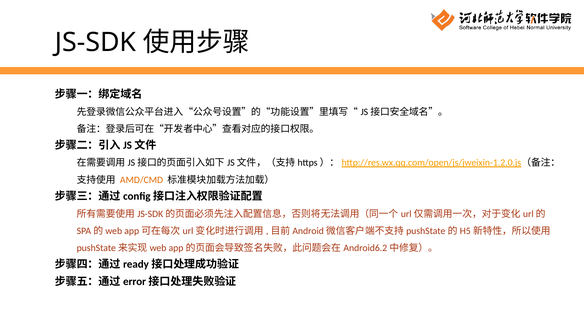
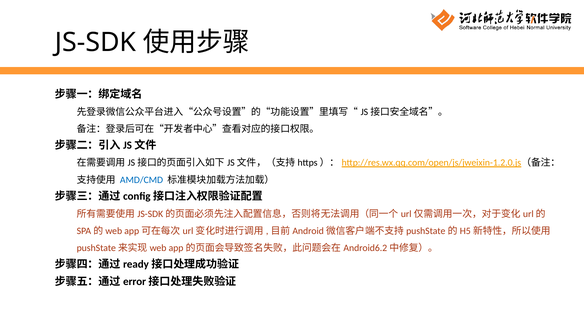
AMD/CMD colour: orange -> blue
